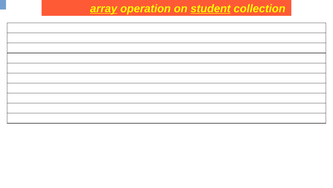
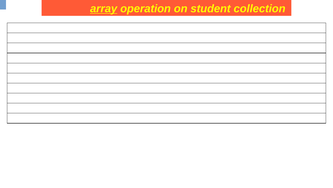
student underline: present -> none
